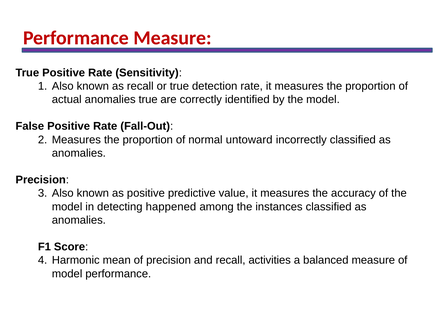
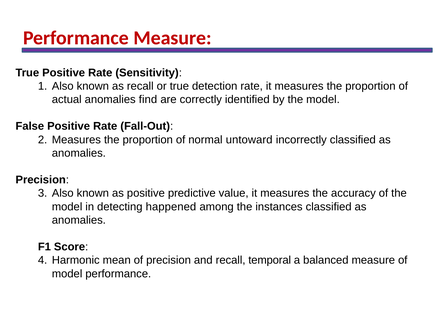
anomalies true: true -> find
activities: activities -> temporal
